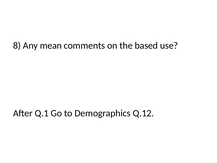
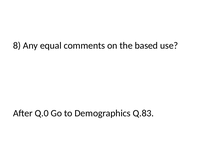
mean: mean -> equal
Q.1: Q.1 -> Q.0
Q.12: Q.12 -> Q.83
